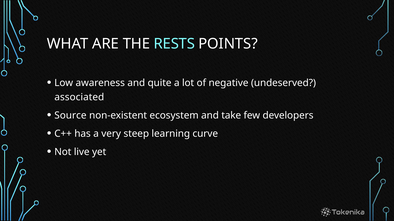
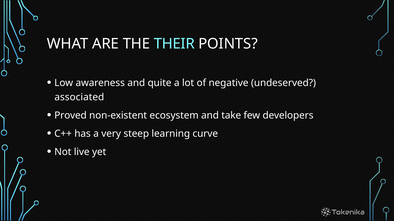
RESTS: RESTS -> THEIR
Source: Source -> Proved
